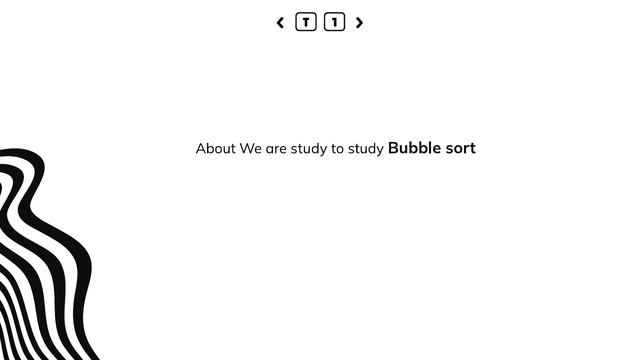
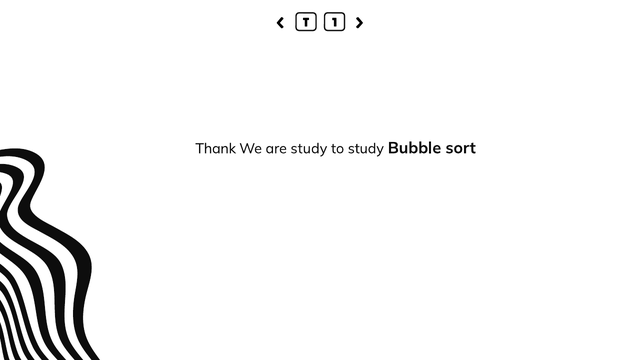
About: About -> Thank
